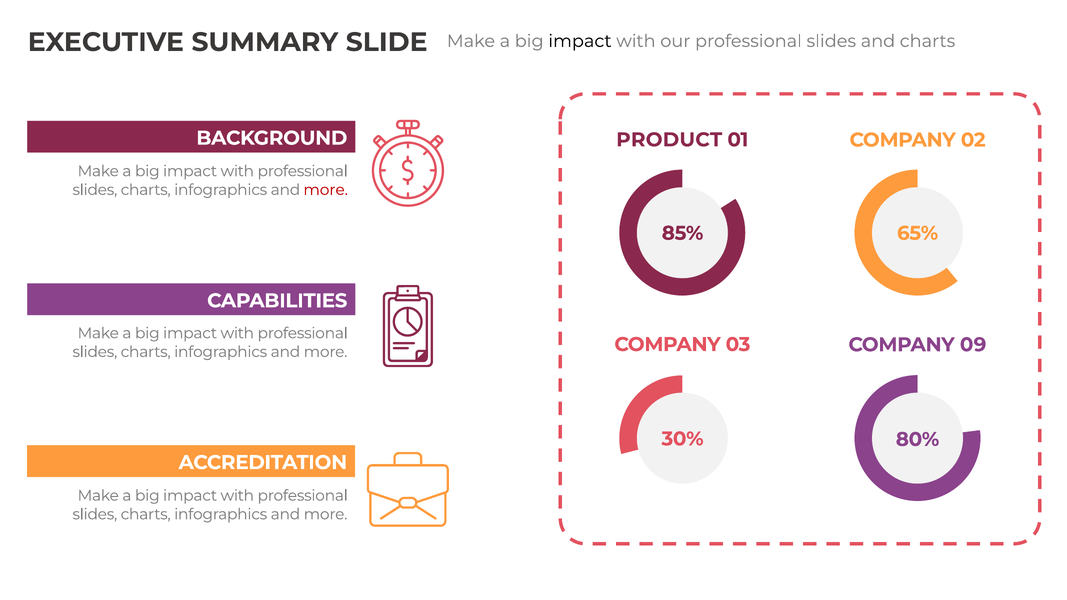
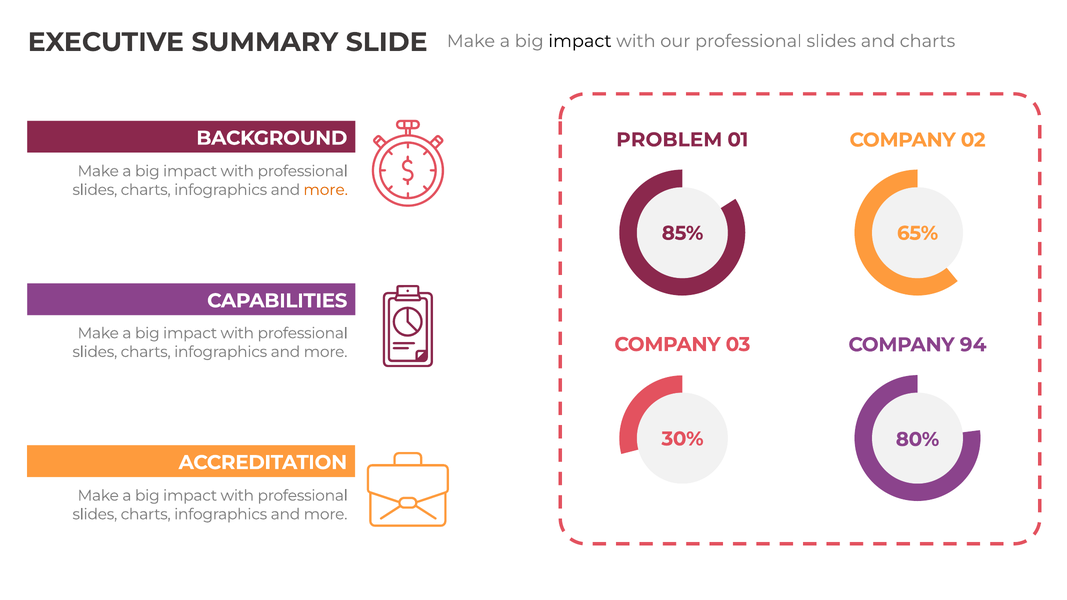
PRODUCT: PRODUCT -> PROBLEM
more at (326, 190) colour: red -> orange
09: 09 -> 94
